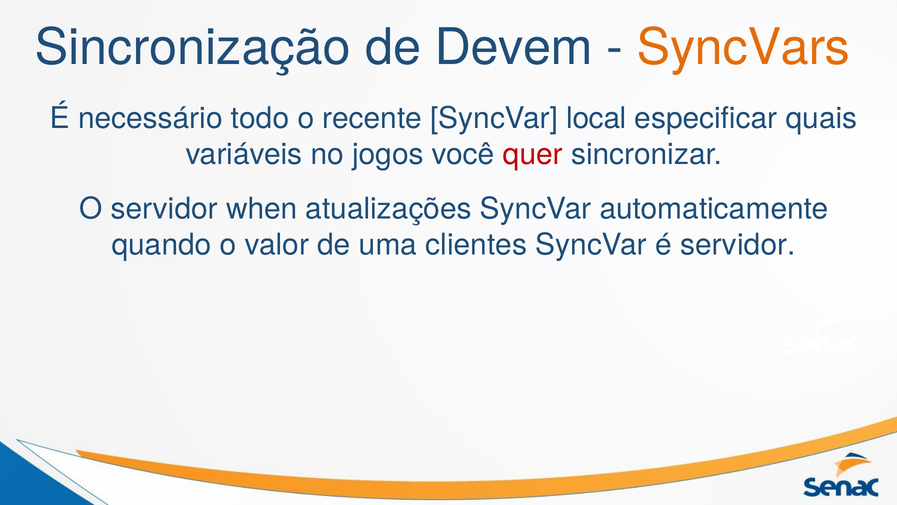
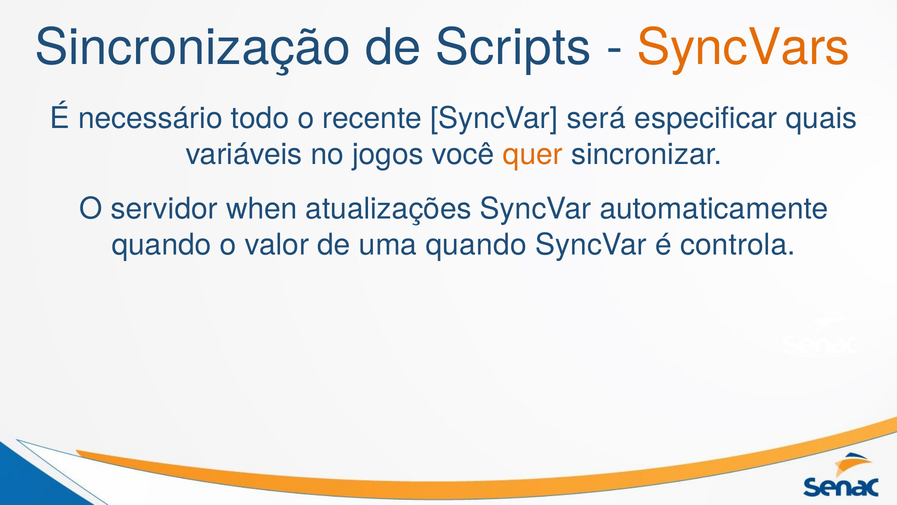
Devem: Devem -> Scripts
local: local -> será
quer colour: red -> orange
uma clientes: clientes -> quando
é servidor: servidor -> controla
